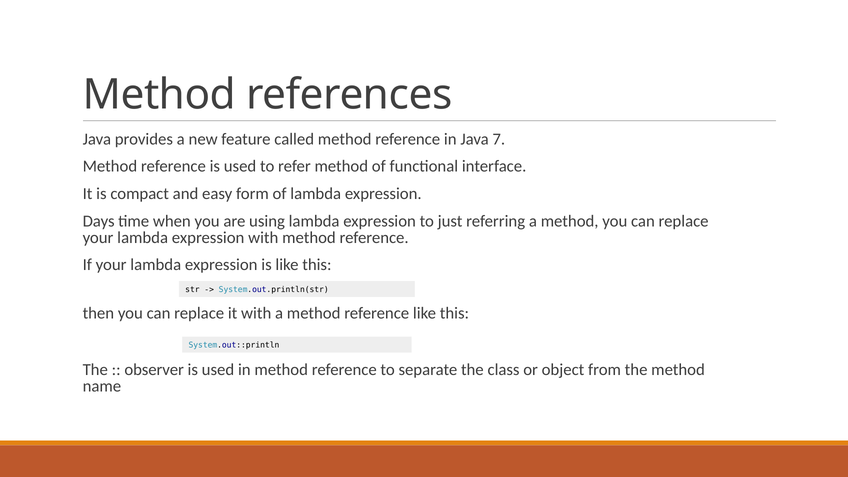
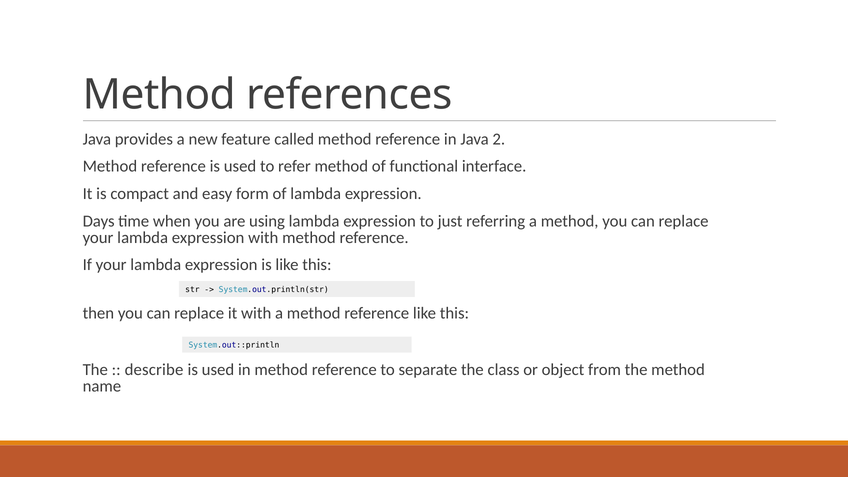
7: 7 -> 2
observer: observer -> describe
